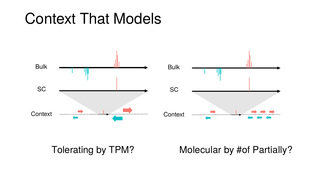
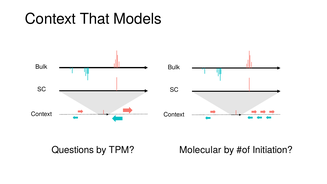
Tolerating: Tolerating -> Questions
Partially: Partially -> Initiation
